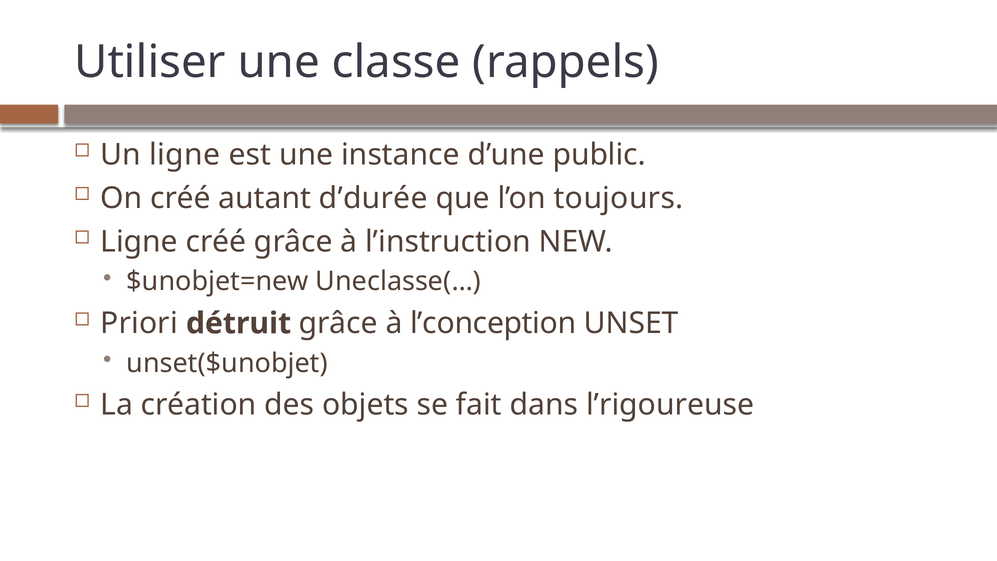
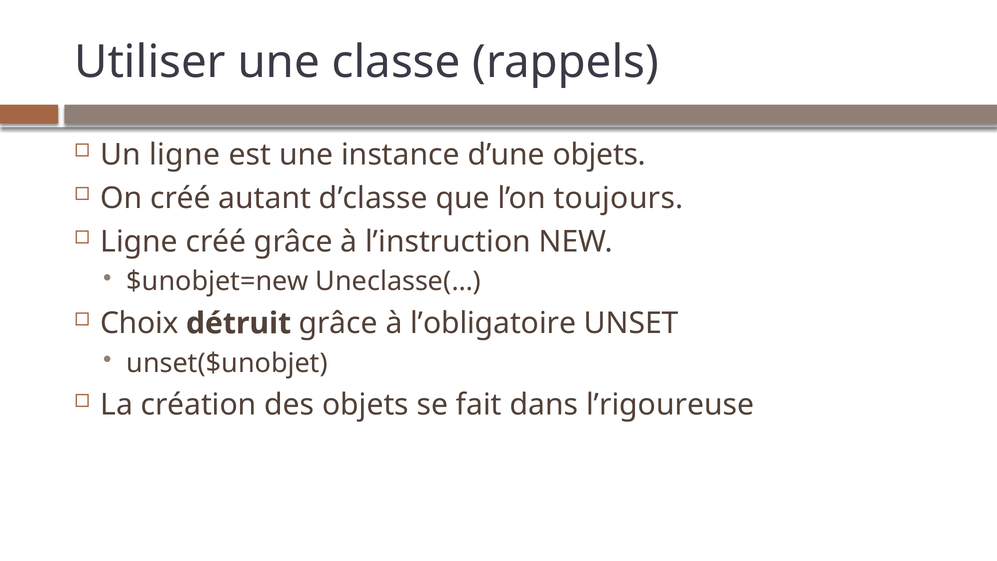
d’une public: public -> objets
d’durée: d’durée -> d’classe
Priori: Priori -> Choix
l’conception: l’conception -> l’obligatoire
